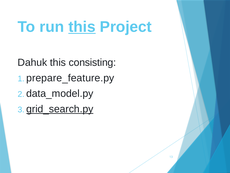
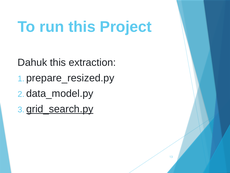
this at (82, 27) underline: present -> none
consisting: consisting -> extraction
prepare_feature.py: prepare_feature.py -> prepare_resized.py
